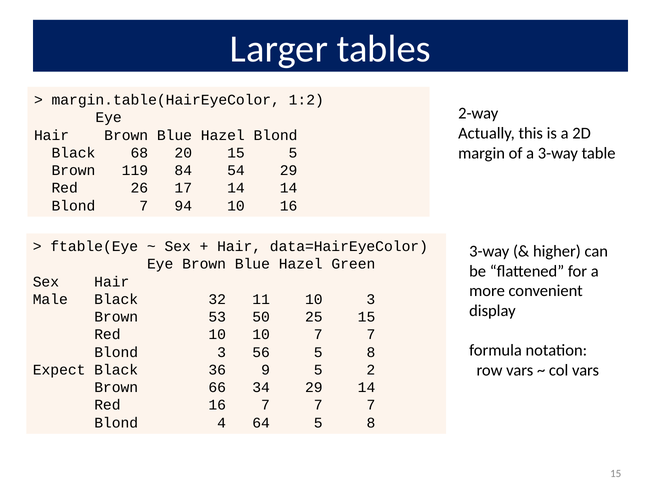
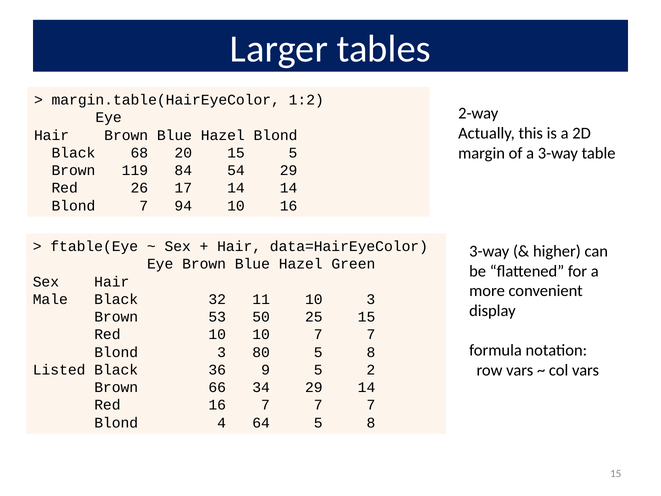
56: 56 -> 80
Expect: Expect -> Listed
